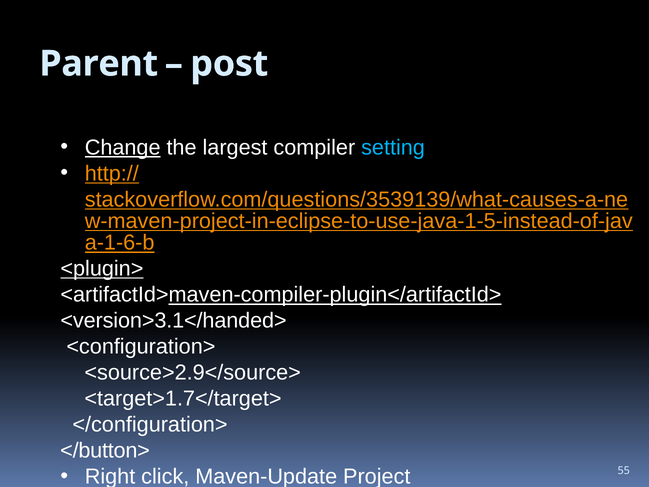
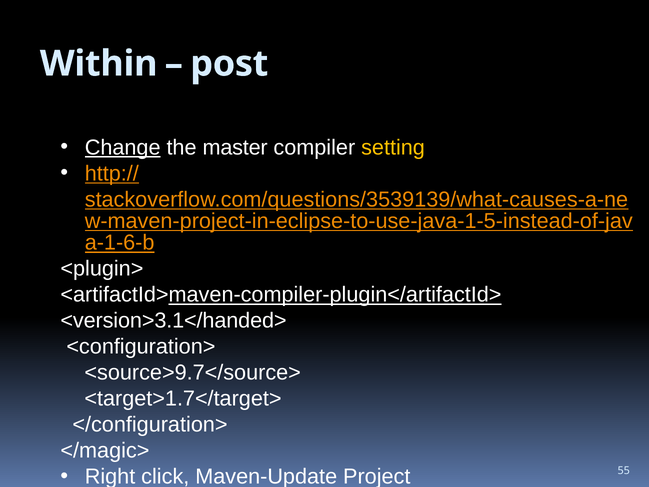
Parent: Parent -> Within
largest: largest -> master
setting colour: light blue -> yellow
<plugin> underline: present -> none
<source>2.9</source>: <source>2.9</source> -> <source>9.7</source>
</button>: </button> -> </magic>
